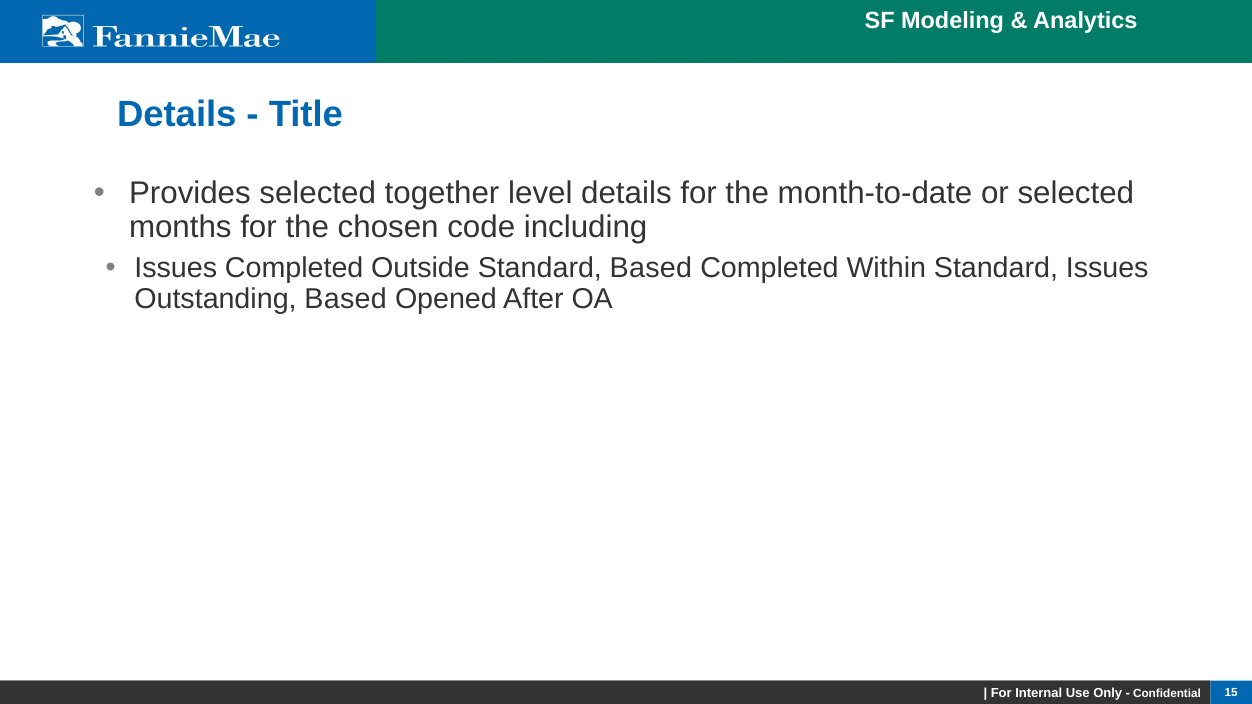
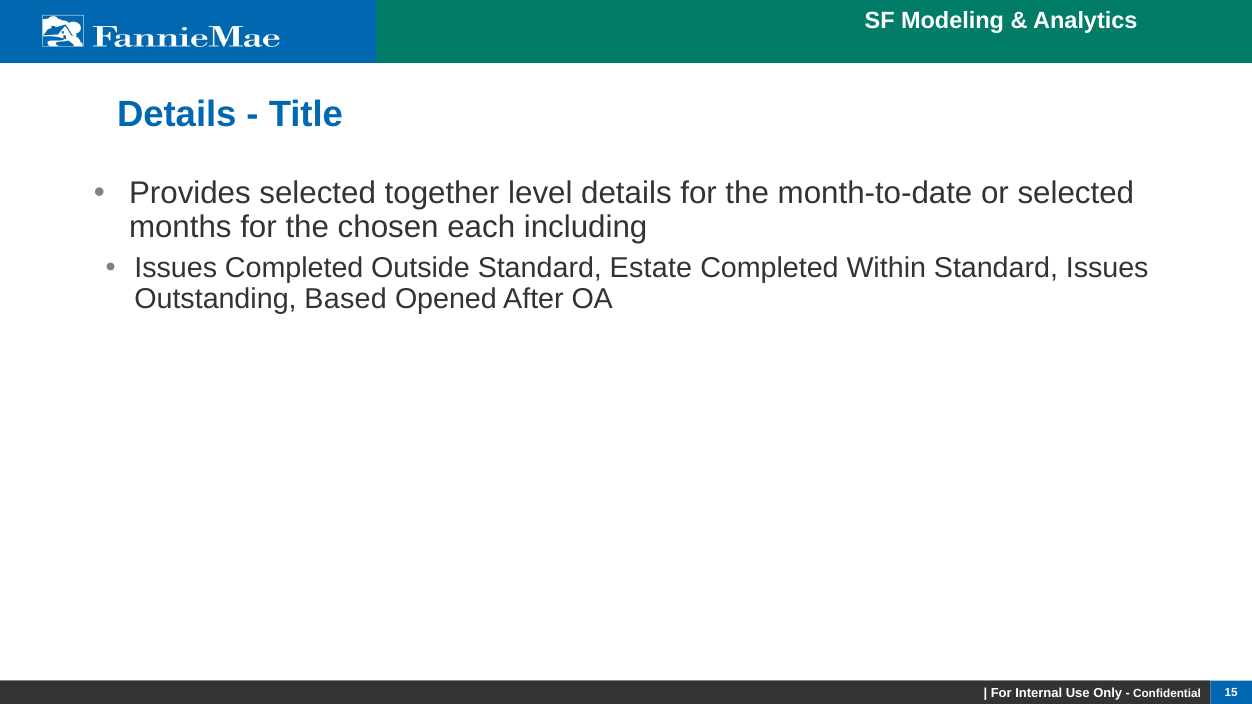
code: code -> each
Standard Based: Based -> Estate
